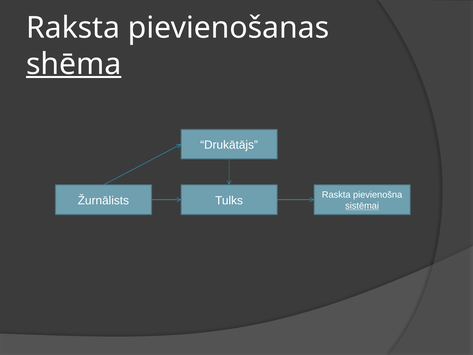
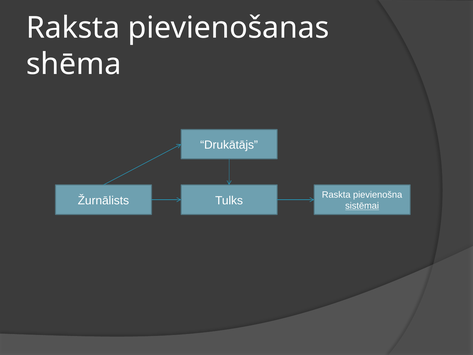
shēma underline: present -> none
